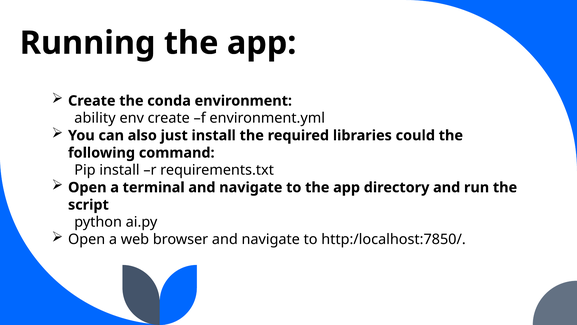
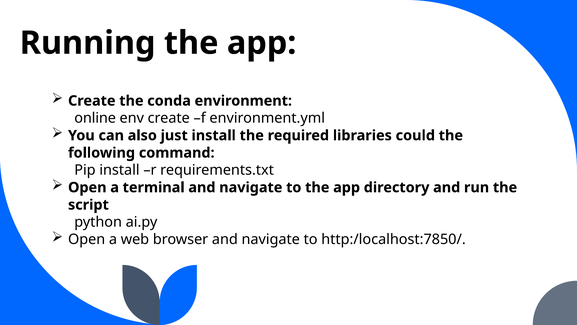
ability: ability -> online
